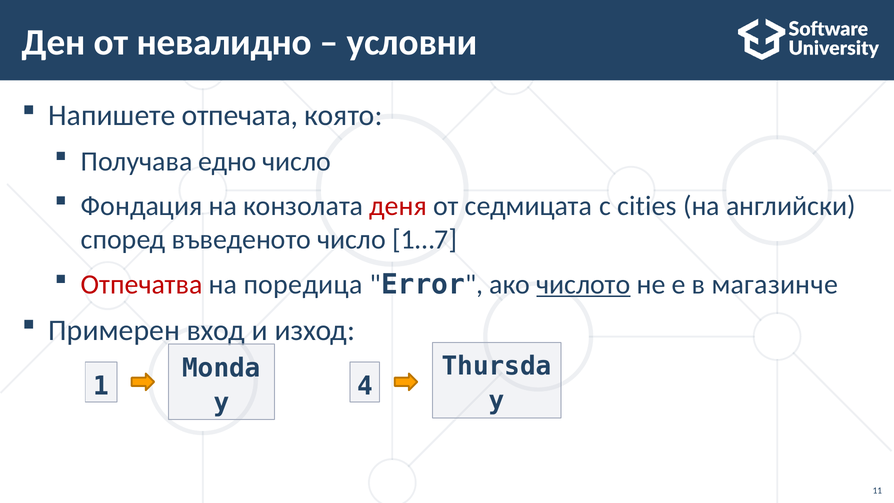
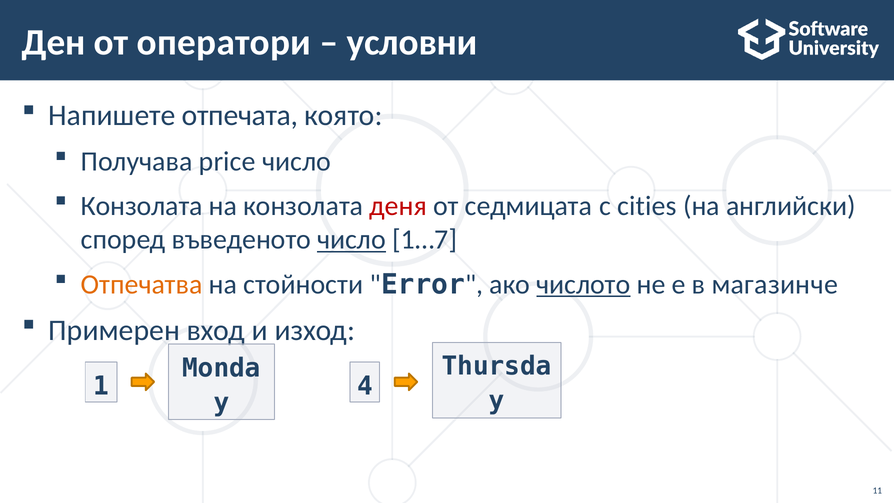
невалидно: невалидно -> оператори
едно: едно -> price
Фондация at (142, 206): Фондация -> Конзолата
число at (351, 240) underline: none -> present
Отпечатва colour: red -> orange
поредица: поредица -> стойности
